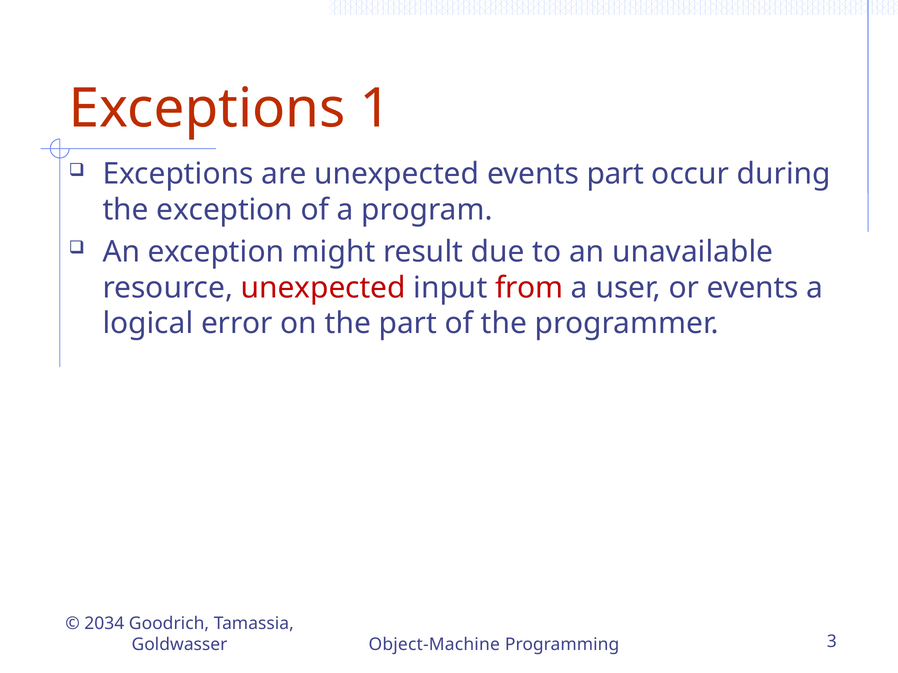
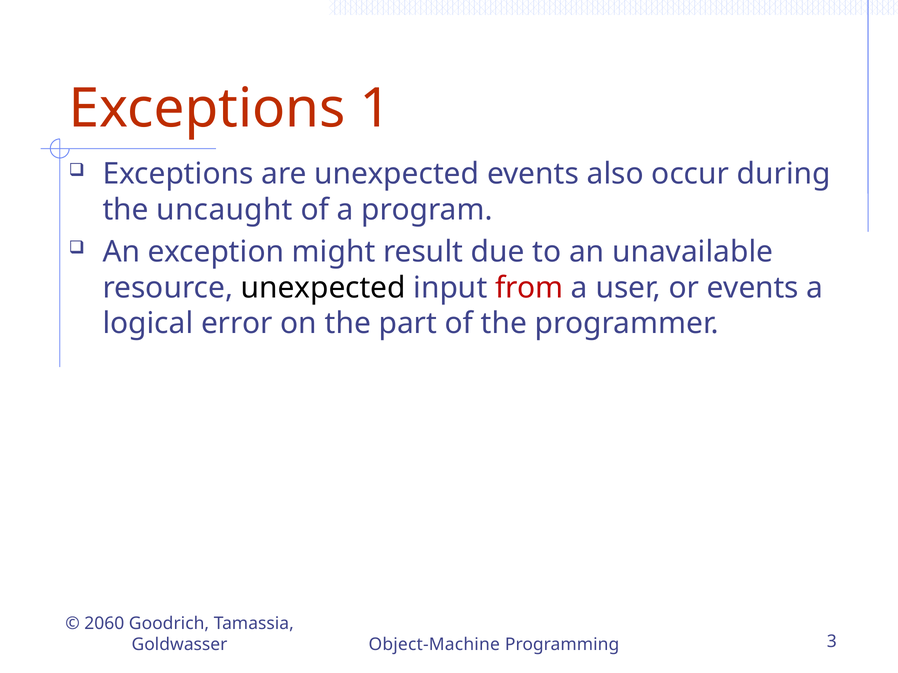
events part: part -> also
the exception: exception -> uncaught
unexpected at (323, 288) colour: red -> black
2034: 2034 -> 2060
